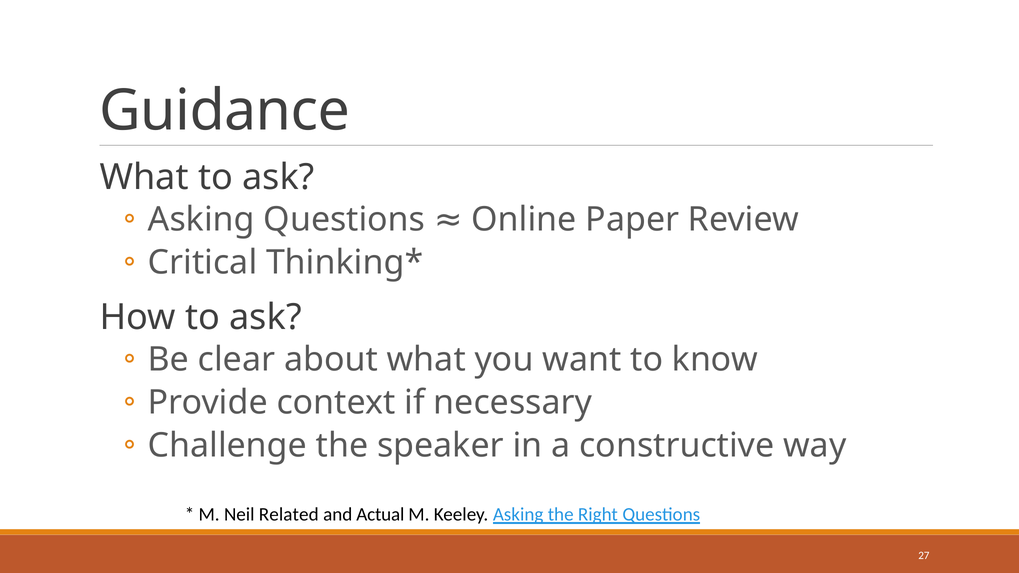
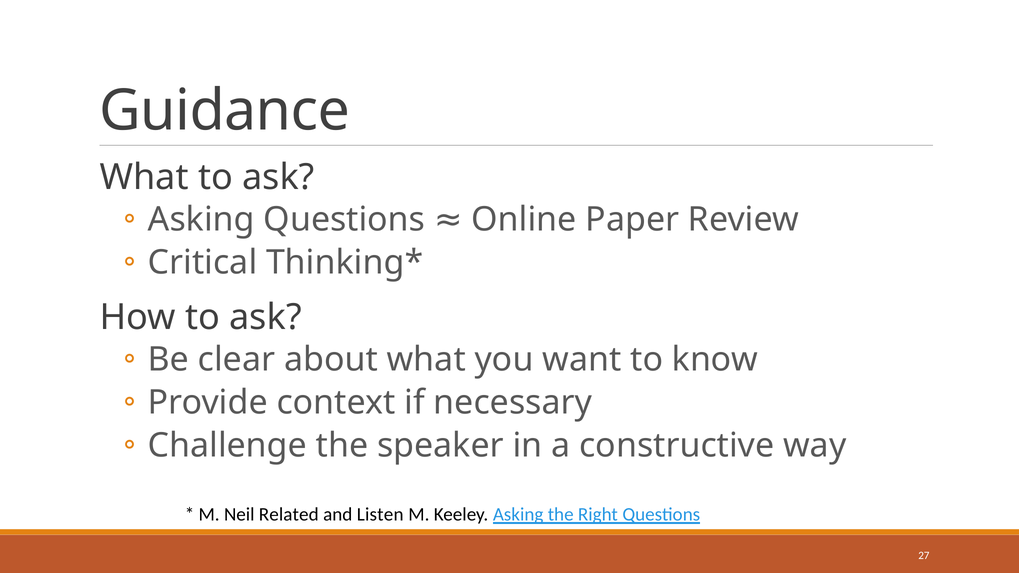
Actual: Actual -> Listen
